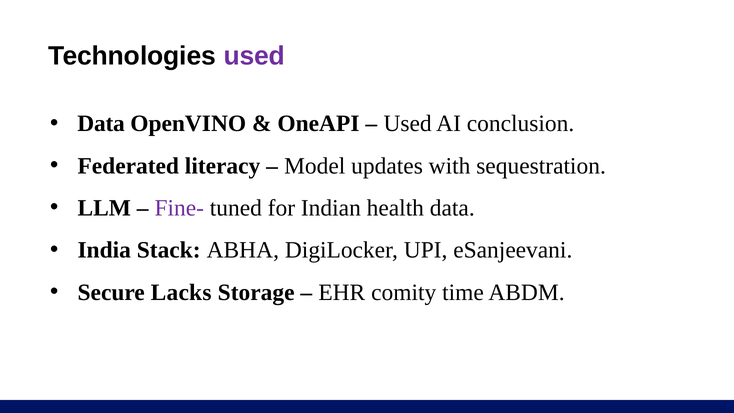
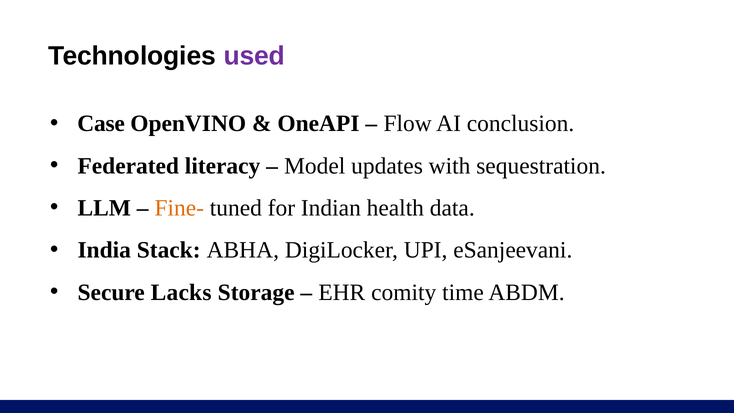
Data at (101, 124): Data -> Case
Used at (408, 124): Used -> Flow
Fine- colour: purple -> orange
